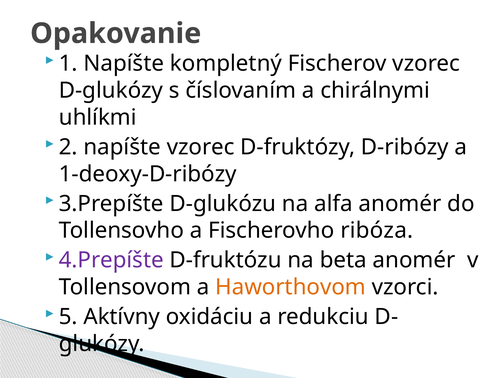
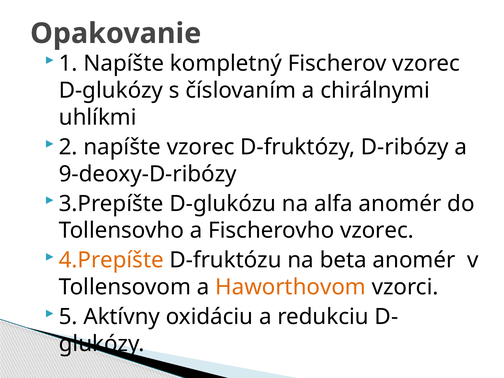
1-deoxy-D-ribózy: 1-deoxy-D-ribózy -> 9-deoxy-D-ribózy
Fischerovho ribóza: ribóza -> vzorec
4.Prepíšte colour: purple -> orange
